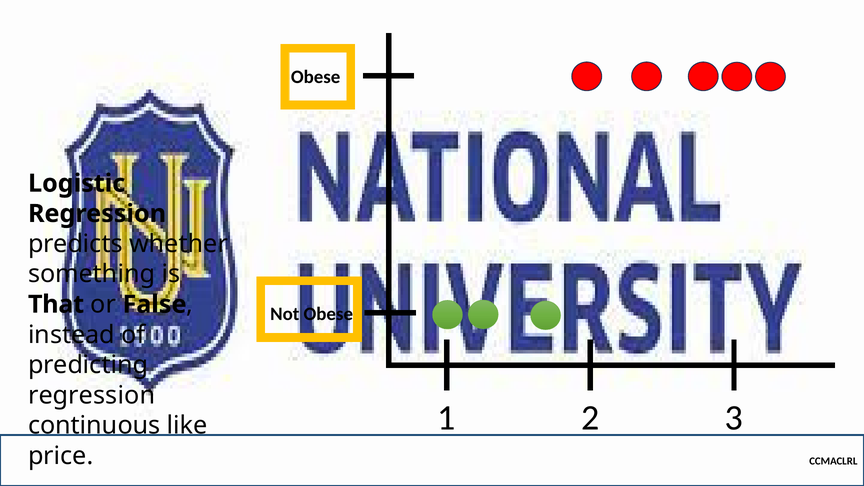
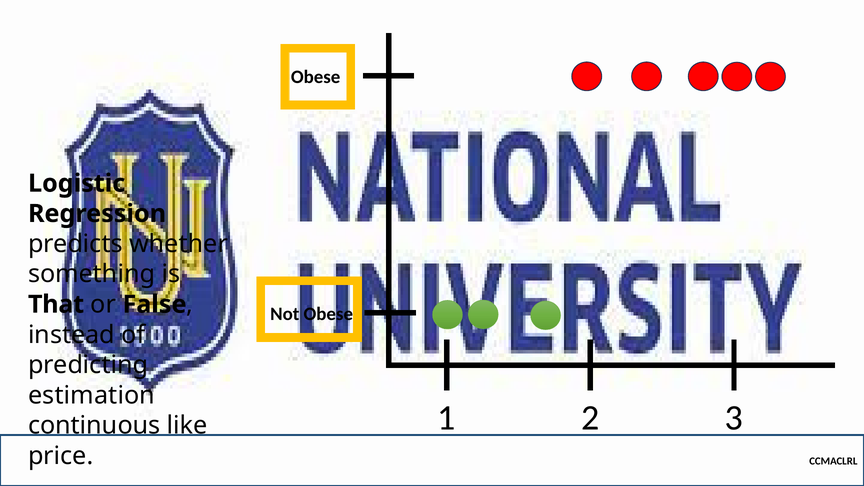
regression at (92, 395): regression -> estimation
